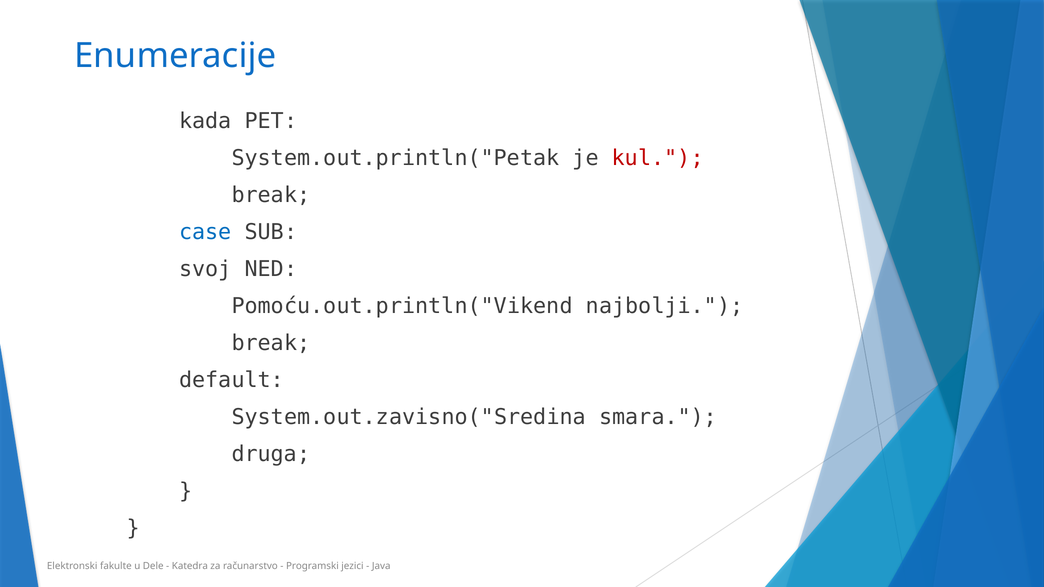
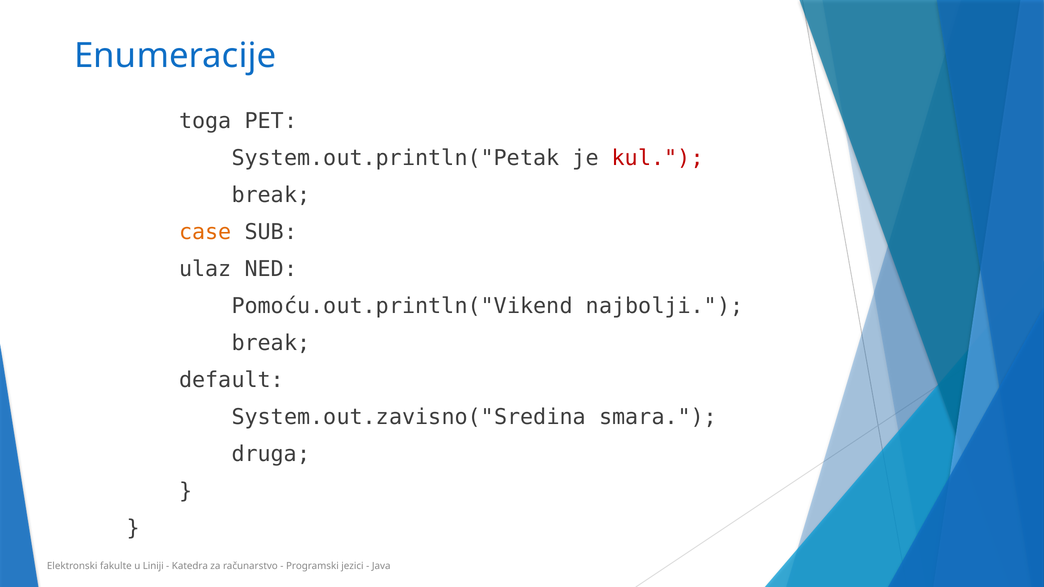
kada: kada -> toga
case colour: blue -> orange
svoj: svoj -> ulaz
Dele: Dele -> Liniji
